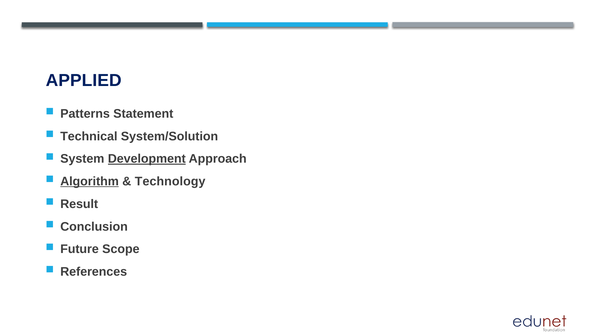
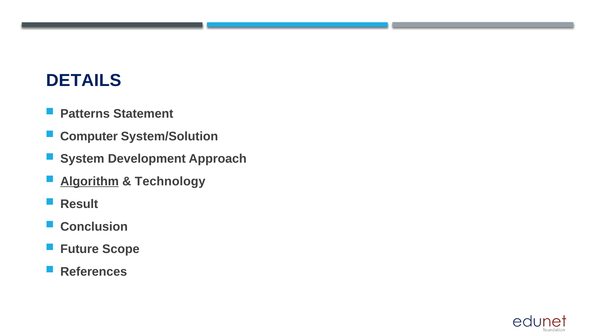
APPLIED: APPLIED -> DETAILS
Technical: Technical -> Computer
Development underline: present -> none
